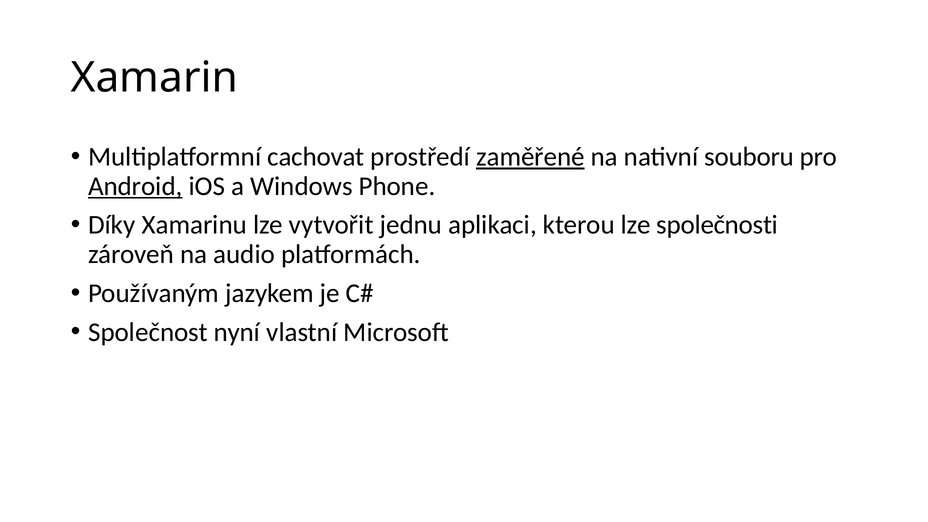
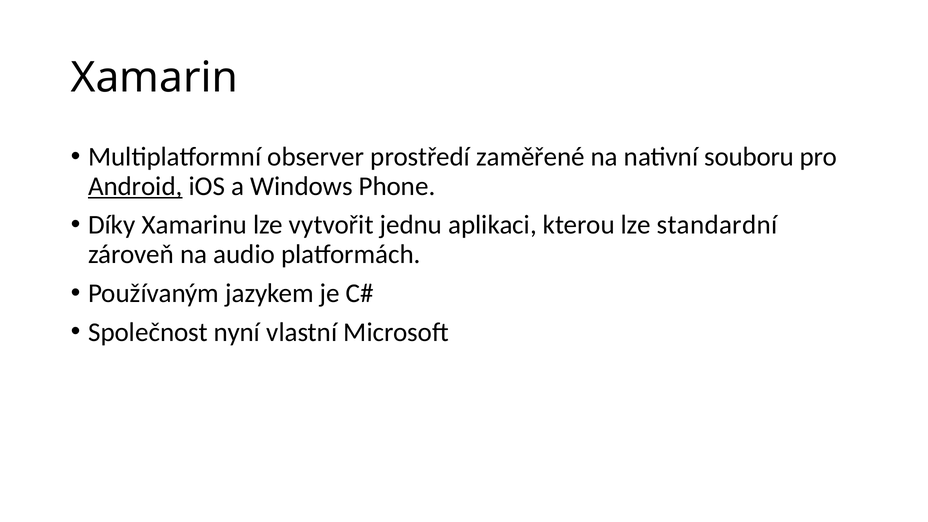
cachovat: cachovat -> observer
zaměřené underline: present -> none
společnosti: společnosti -> standardní
